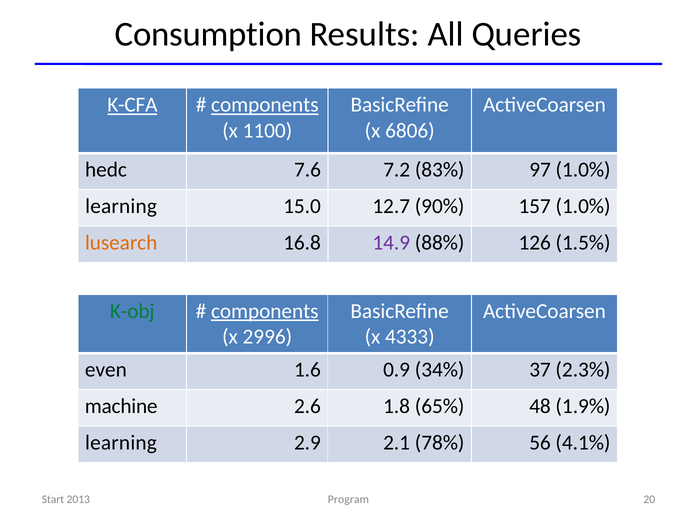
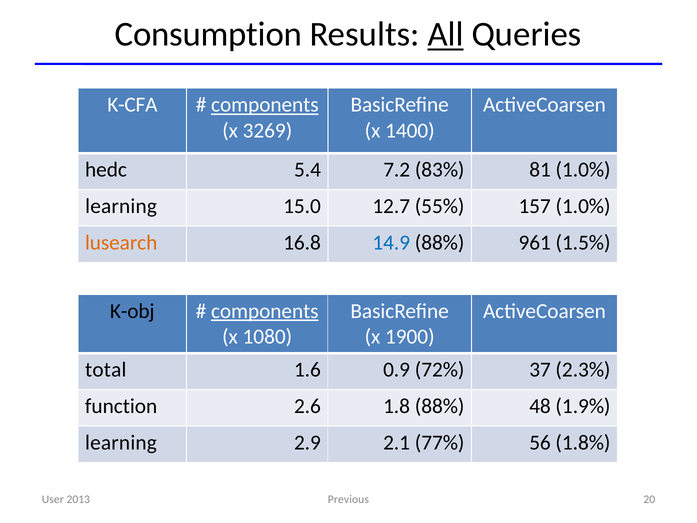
All underline: none -> present
K-CFA underline: present -> none
1100: 1100 -> 3269
6806: 6806 -> 1400
7.6: 7.6 -> 5.4
97: 97 -> 81
90%: 90% -> 55%
14.9 colour: purple -> blue
126: 126 -> 961
K-obj colour: green -> black
2996: 2996 -> 1080
4333: 4333 -> 1900
even: even -> total
34%: 34% -> 72%
machine: machine -> function
1.8 65%: 65% -> 88%
78%: 78% -> 77%
4.1%: 4.1% -> 1.8%
Program: Program -> Previous
Start: Start -> User
